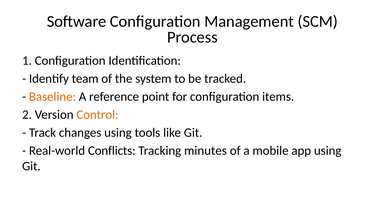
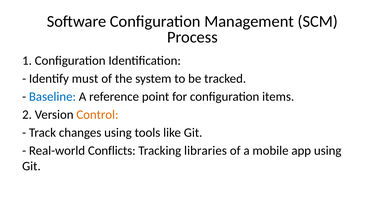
team: team -> must
Baseline colour: orange -> blue
minutes: minutes -> libraries
